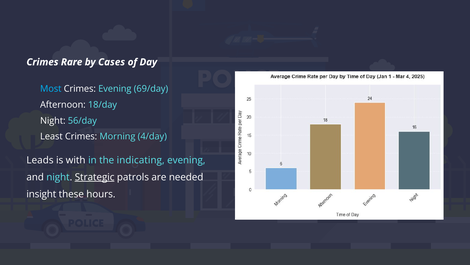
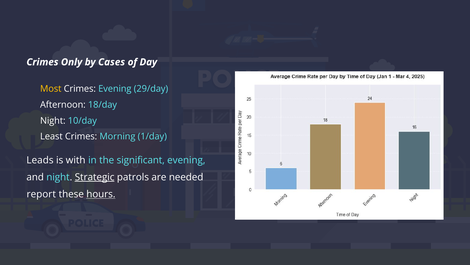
Rare: Rare -> Only
Most colour: light blue -> yellow
69/day: 69/day -> 29/day
56/day: 56/day -> 10/day
4/day: 4/day -> 1/day
indicating: indicating -> significant
insight: insight -> report
hours underline: none -> present
